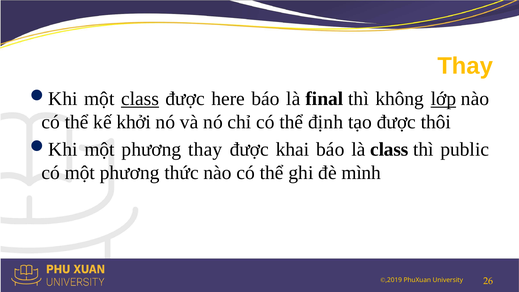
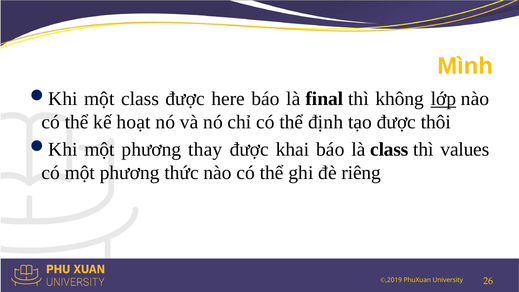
Thay at (465, 66): Thay -> Mình
class at (140, 99) underline: present -> none
khởi: khởi -> hoạt
public: public -> values
mình: mình -> riêng
